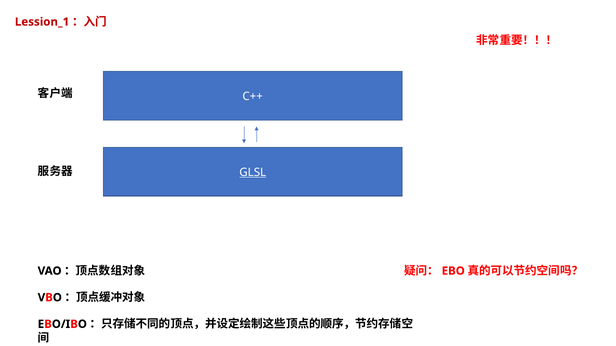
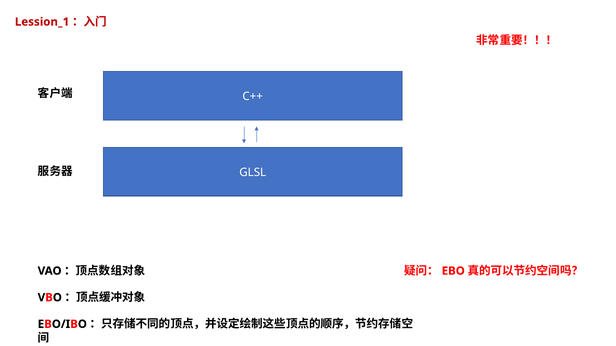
GLSL underline: present -> none
